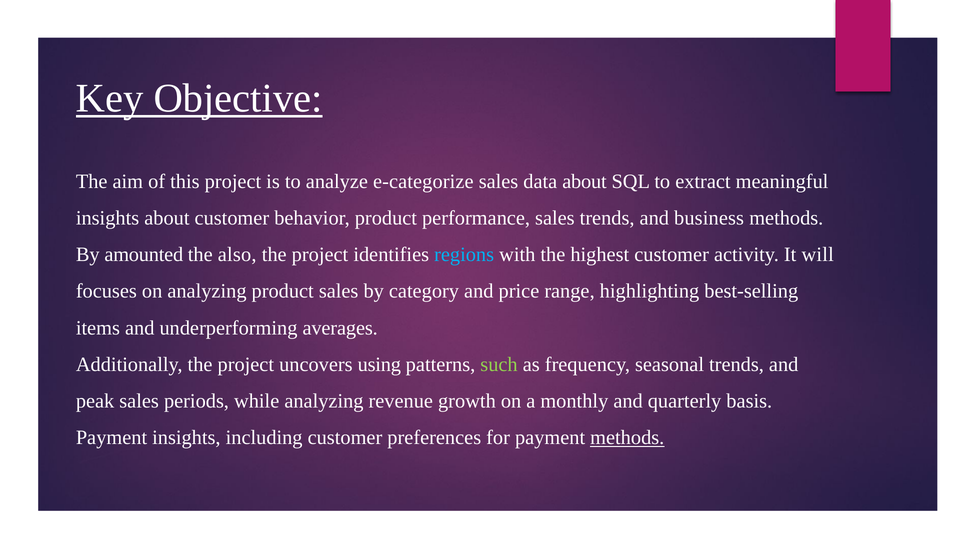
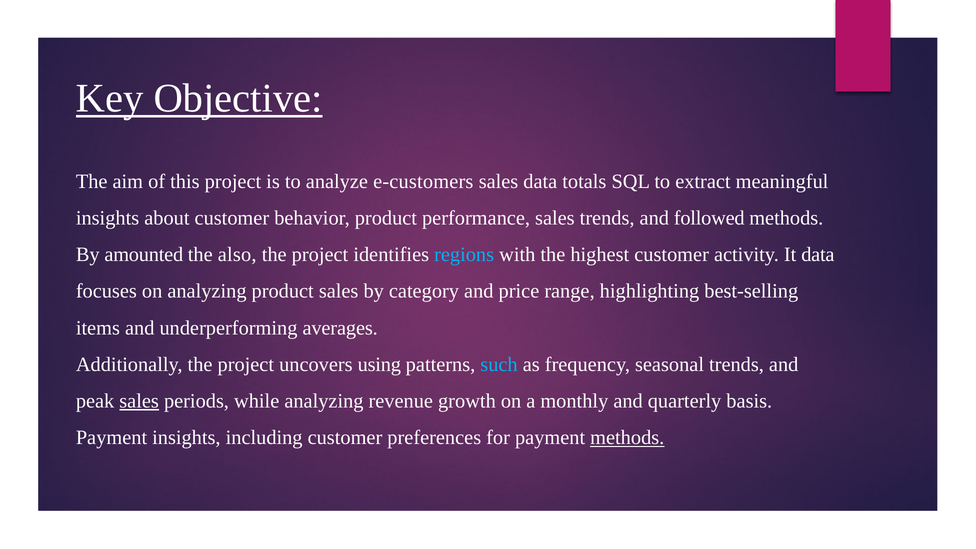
e-categorize: e-categorize -> e-customers
data about: about -> totals
business: business -> followed
It will: will -> data
such colour: light green -> light blue
sales at (139, 401) underline: none -> present
